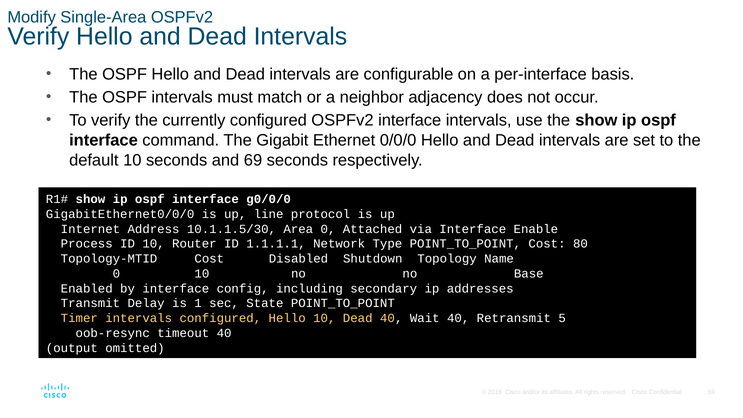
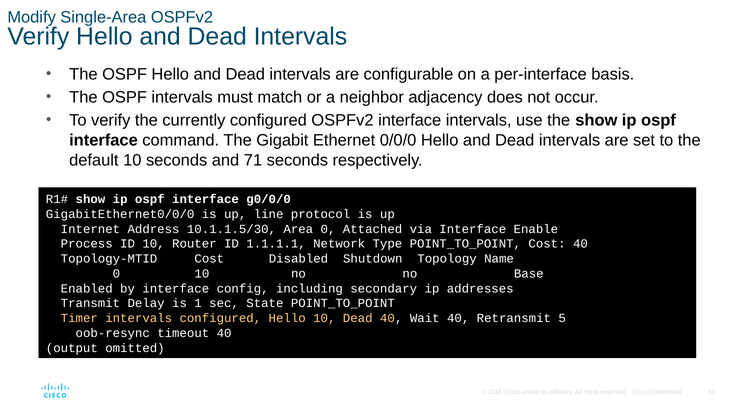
69: 69 -> 71
Cost 80: 80 -> 40
